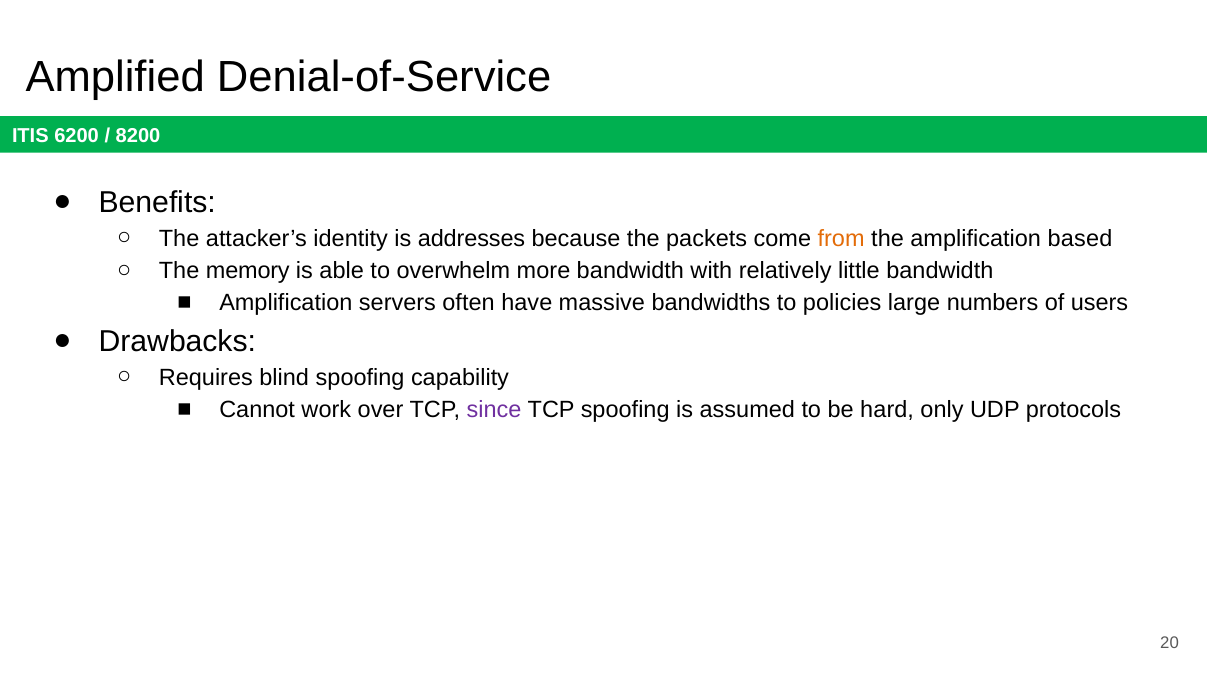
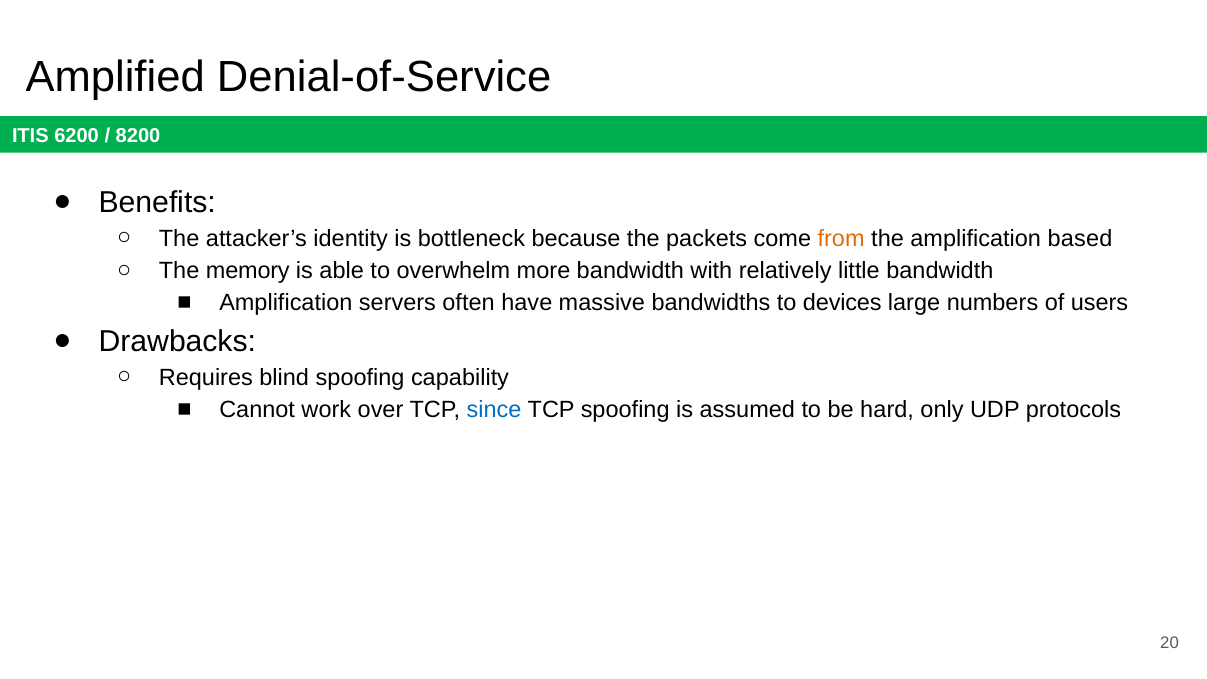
addresses: addresses -> bottleneck
policies: policies -> devices
since colour: purple -> blue
